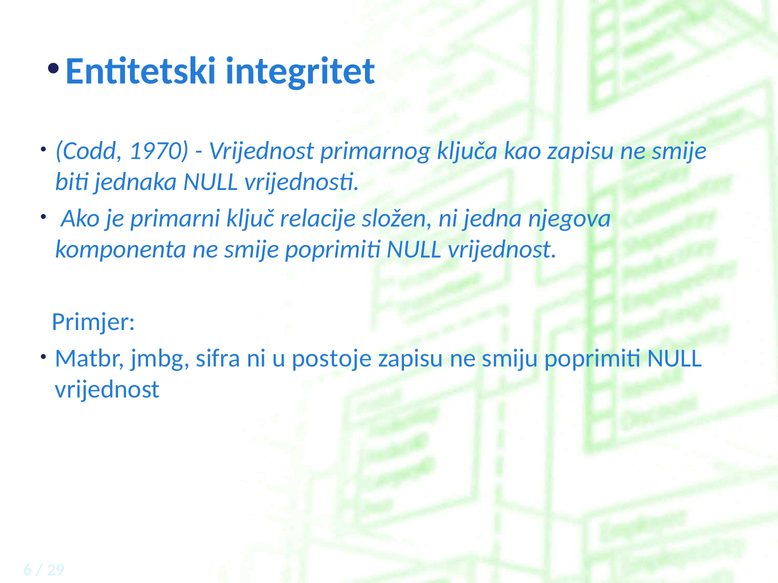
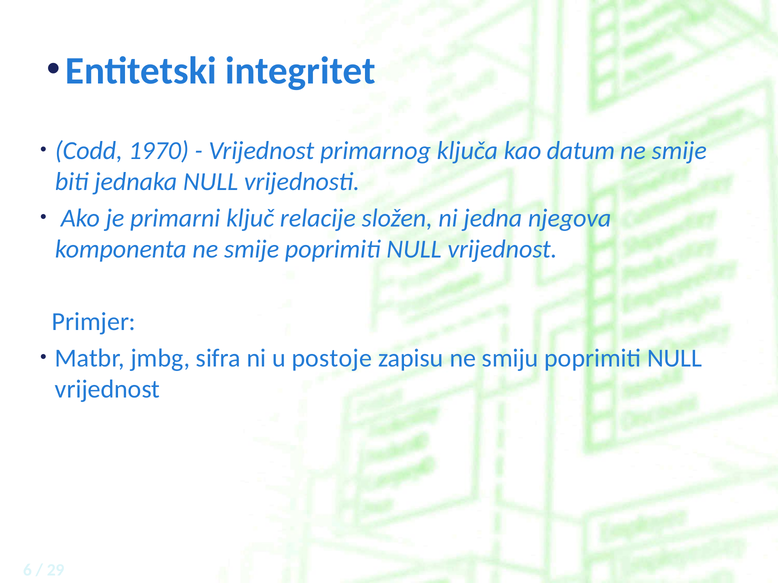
kao zapisu: zapisu -> datum
